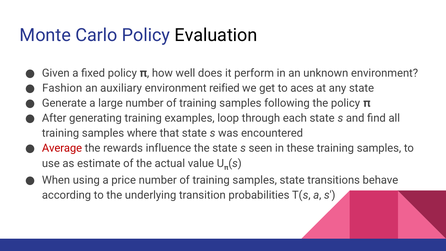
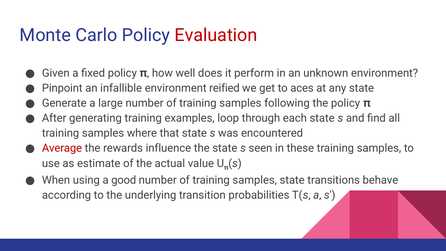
Evaluation colour: black -> red
Fashion: Fashion -> Pinpoint
auxiliary: auxiliary -> infallible
price: price -> good
